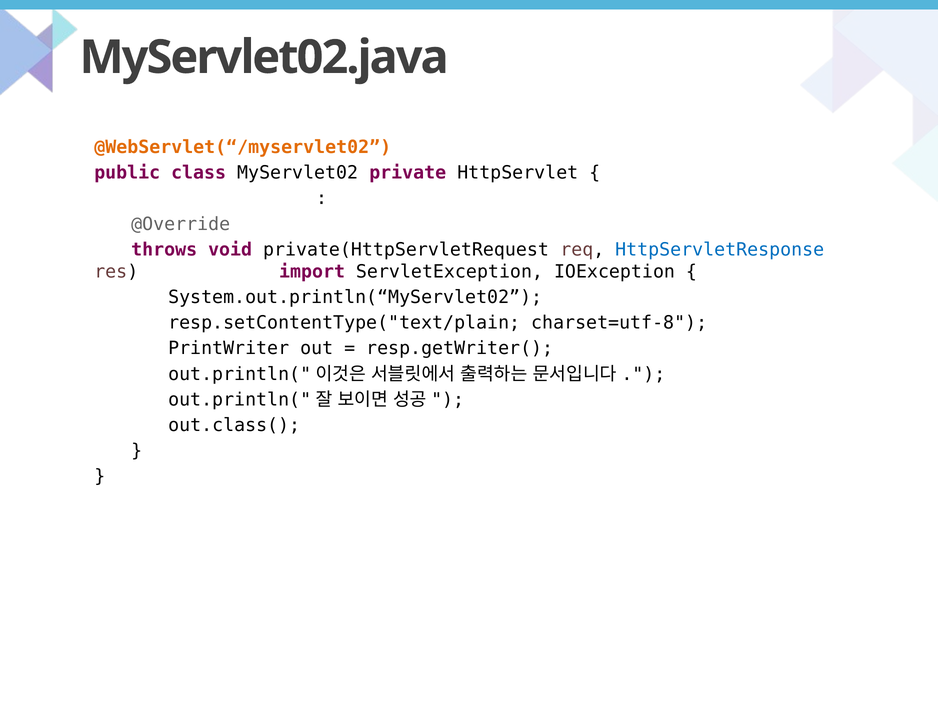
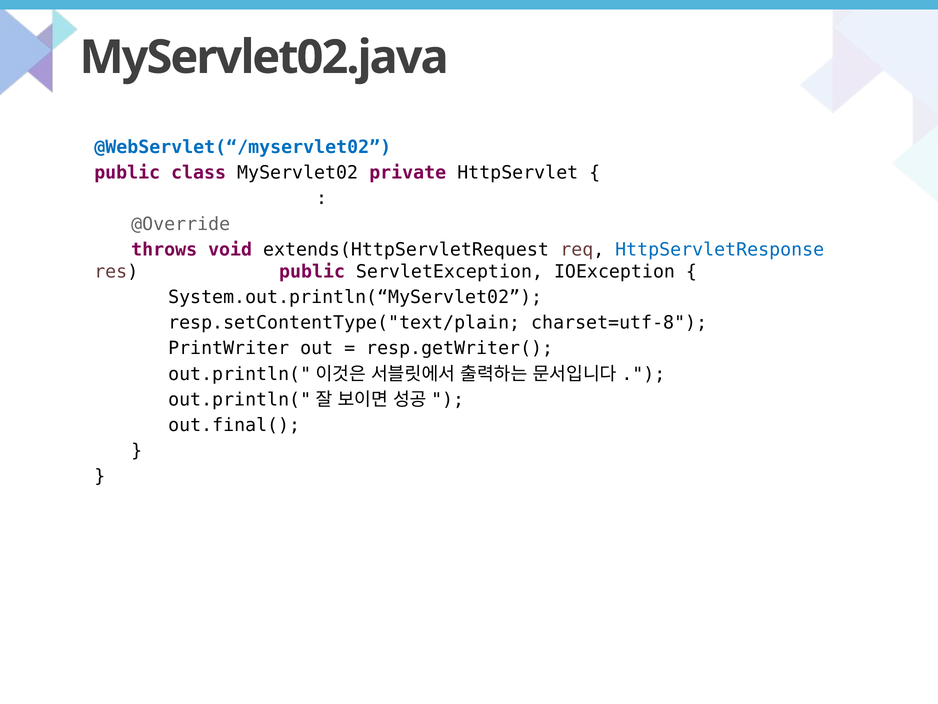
@WebServlet(“/myservlet02 colour: orange -> blue
private(HttpServletRequest: private(HttpServletRequest -> extends(HttpServletRequest
res import: import -> public
out.class(: out.class( -> out.final(
